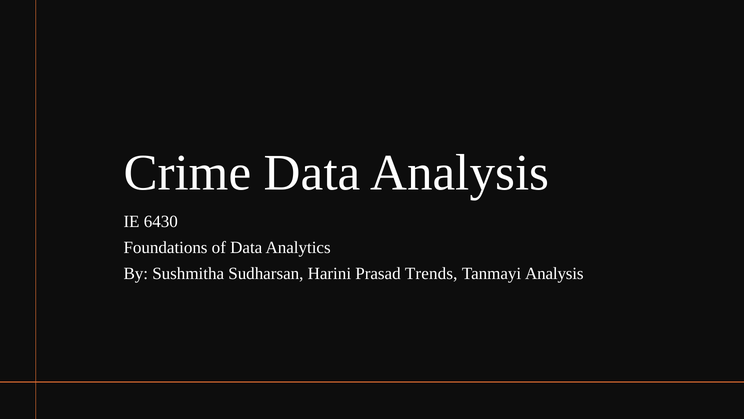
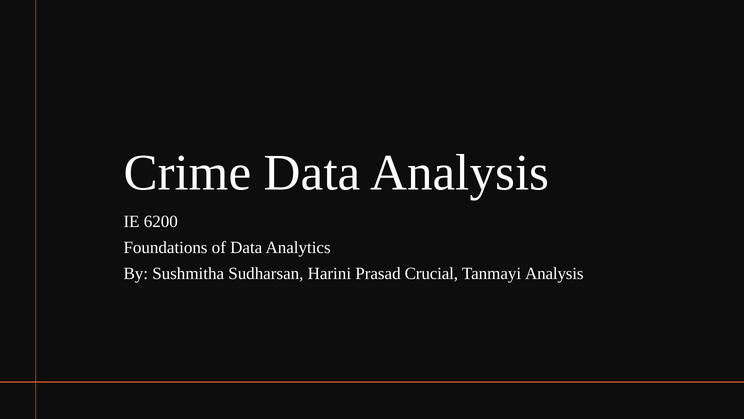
6430: 6430 -> 6200
Trends: Trends -> Crucial
